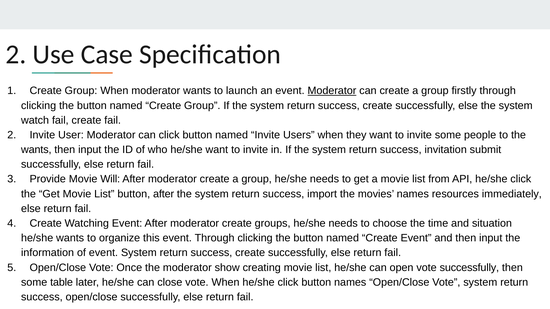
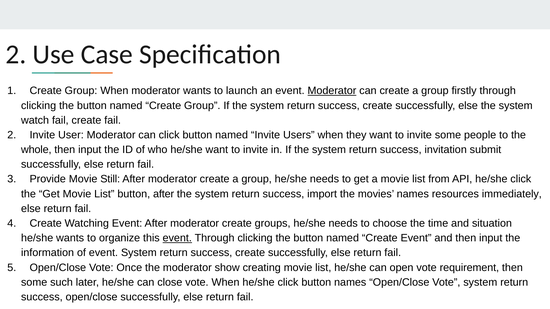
wants at (36, 150): wants -> whole
Will: Will -> Still
event at (177, 238) underline: none -> present
vote successfully: successfully -> requirement
table: table -> such
